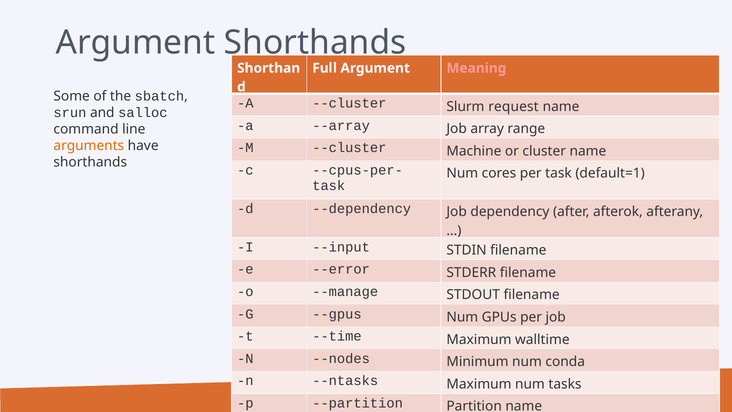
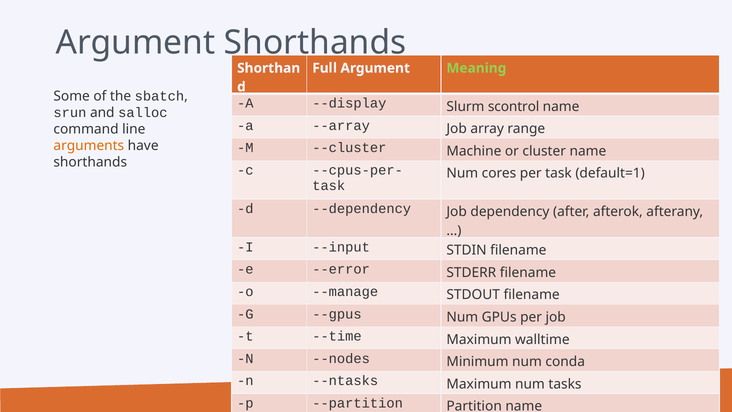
Meaning colour: pink -> light green
A --cluster: --cluster -> --display
request: request -> scontrol
